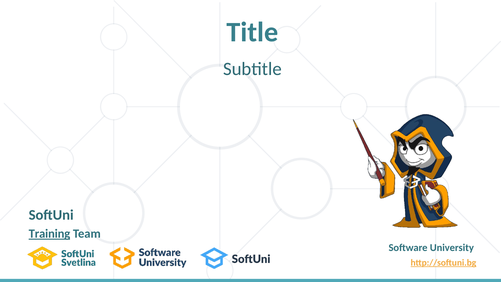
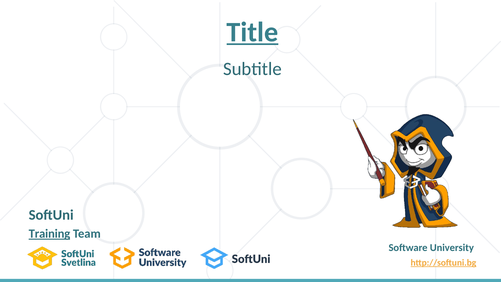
Title underline: none -> present
